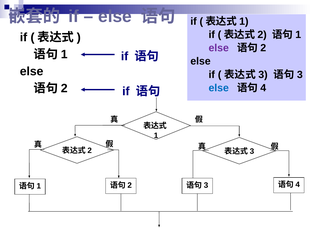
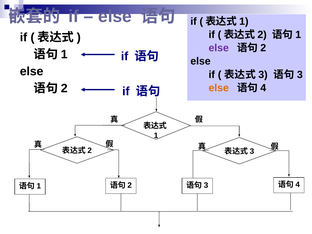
else at (219, 88) colour: blue -> orange
